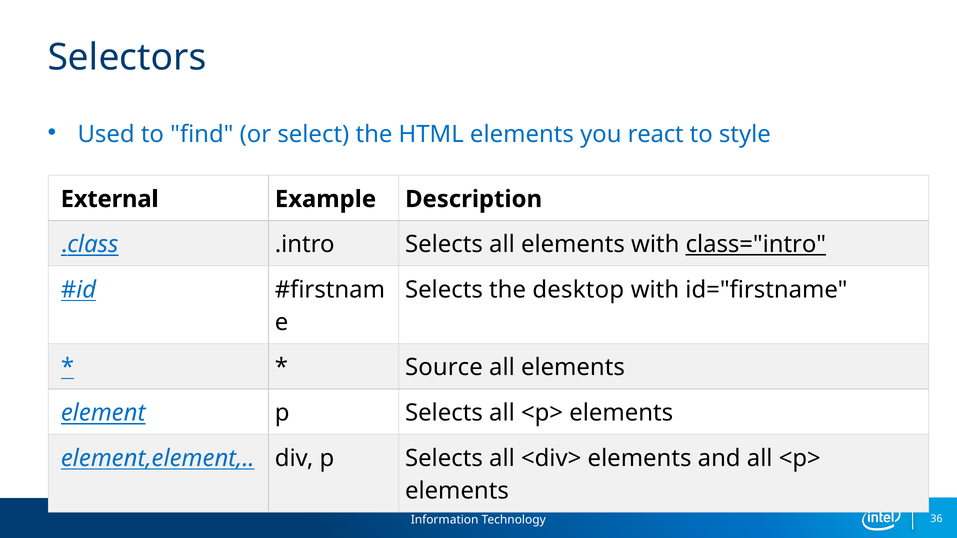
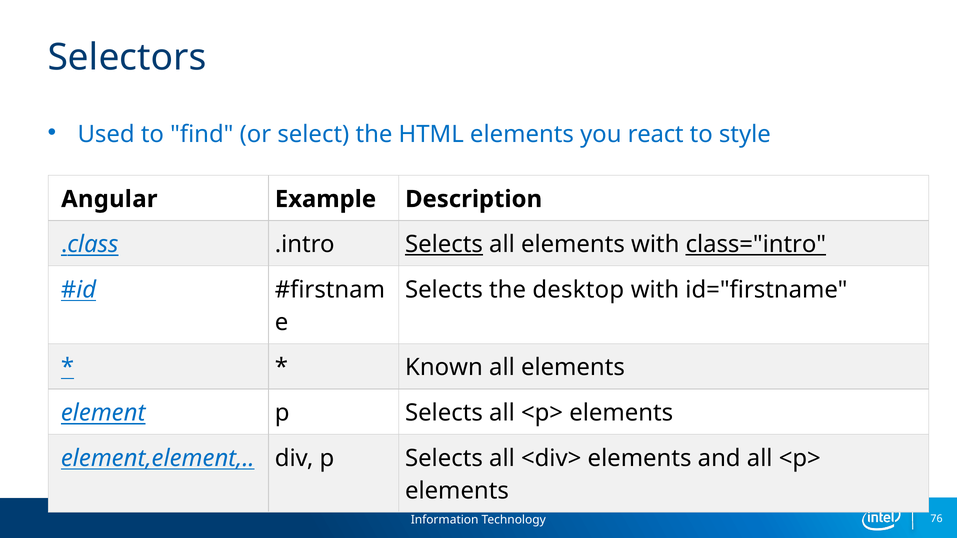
External: External -> Angular
Selects at (444, 245) underline: none -> present
Source: Source -> Known
36: 36 -> 76
